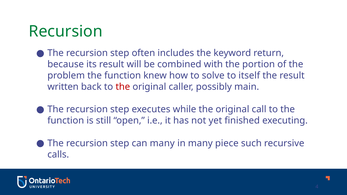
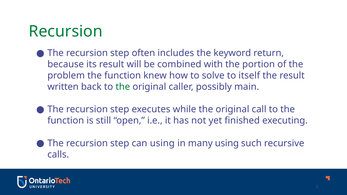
the at (123, 87) colour: red -> green
can many: many -> using
many piece: piece -> using
